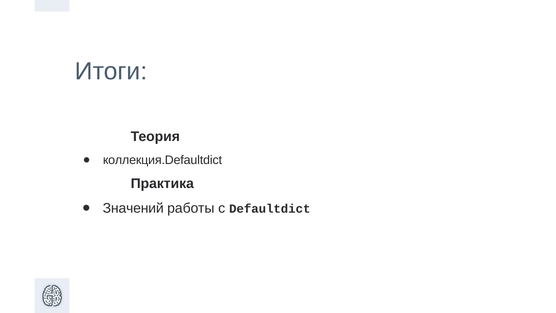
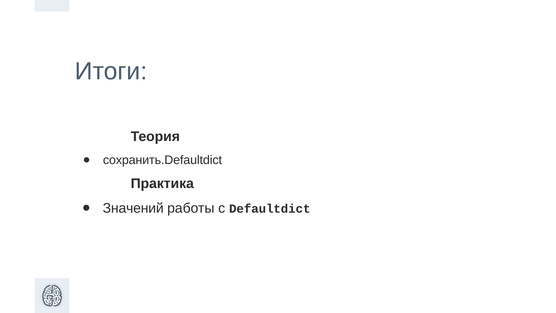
коллекция.Defaultdict: коллекция.Defaultdict -> сохранить.Defaultdict
